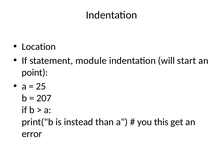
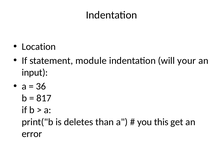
start: start -> your
point: point -> input
25: 25 -> 36
207: 207 -> 817
instead: instead -> deletes
